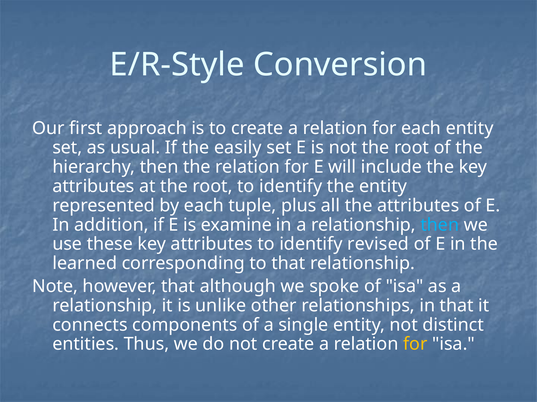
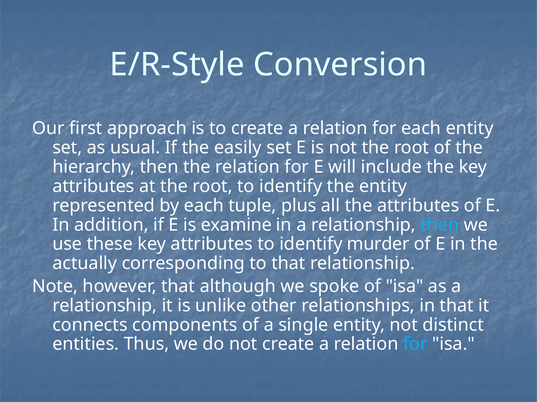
revised: revised -> murder
learned: learned -> actually
for at (415, 345) colour: yellow -> light blue
